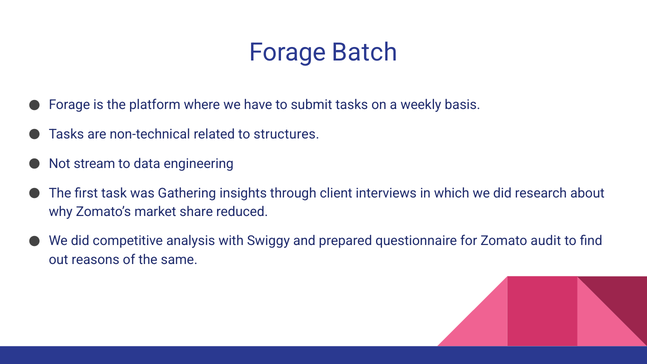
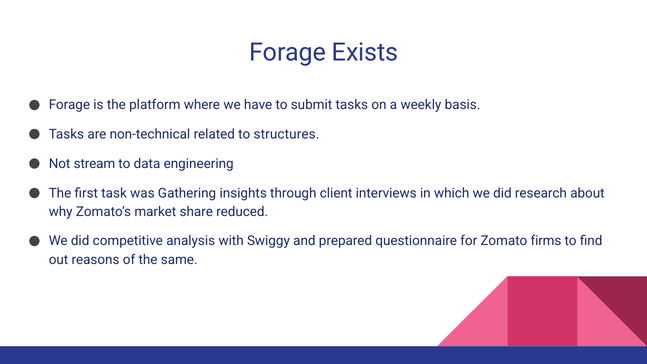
Batch: Batch -> Exists
audit: audit -> firms
